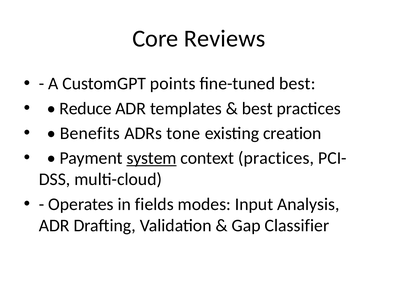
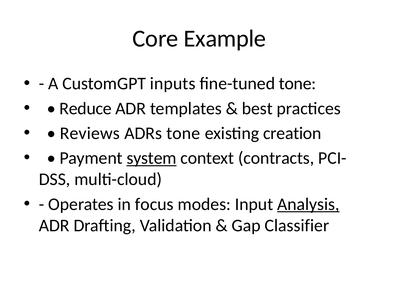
Reviews: Reviews -> Example
points: points -> inputs
fine-tuned best: best -> tone
Benefits: Benefits -> Reviews
context practices: practices -> contracts
fields: fields -> focus
Analysis underline: none -> present
